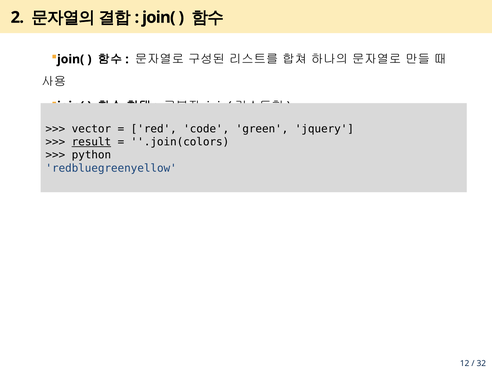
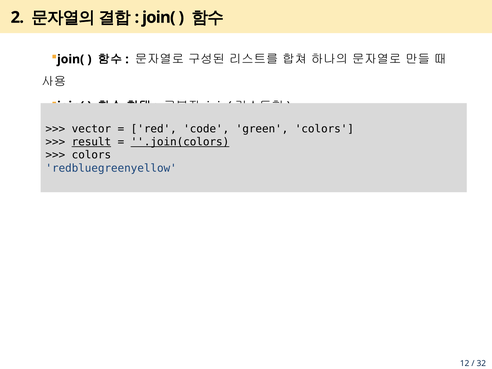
green jquery: jquery -> colors
.join(colors underline: none -> present
python at (91, 155): python -> colors
